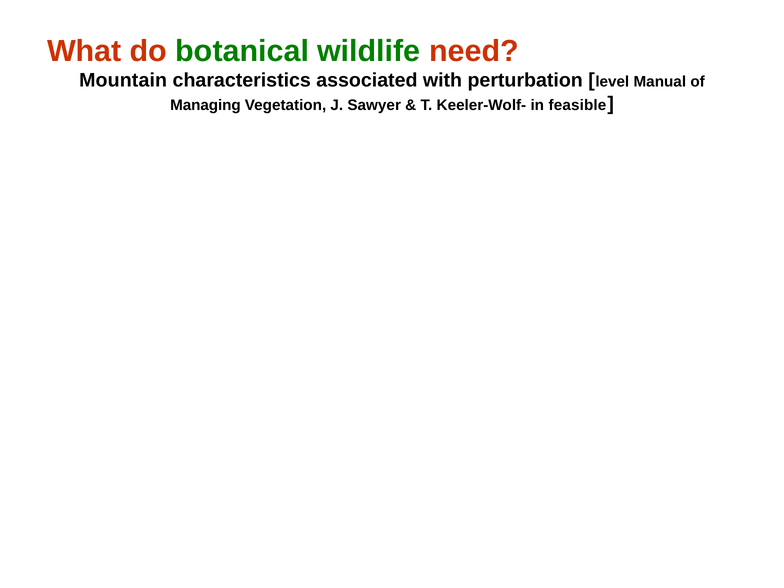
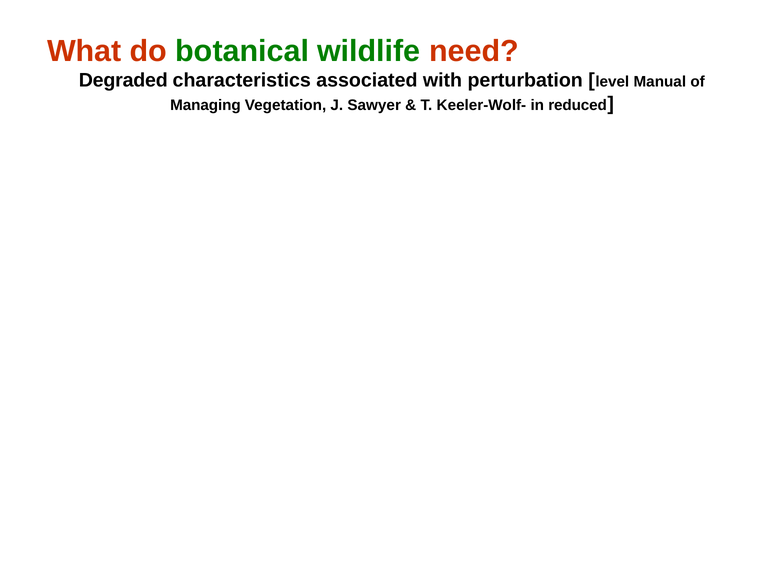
Mountain: Mountain -> Degraded
feasible: feasible -> reduced
